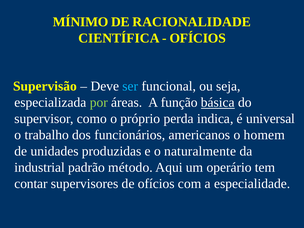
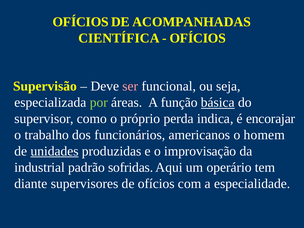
MÍNIMO at (81, 22): MÍNIMO -> OFÍCIOS
RACIONALIDADE: RACIONALIDADE -> ACOMPANHADAS
ser colour: light blue -> pink
universal: universal -> encorajar
unidades underline: none -> present
naturalmente: naturalmente -> improvisação
método: método -> sofridas
contar: contar -> diante
